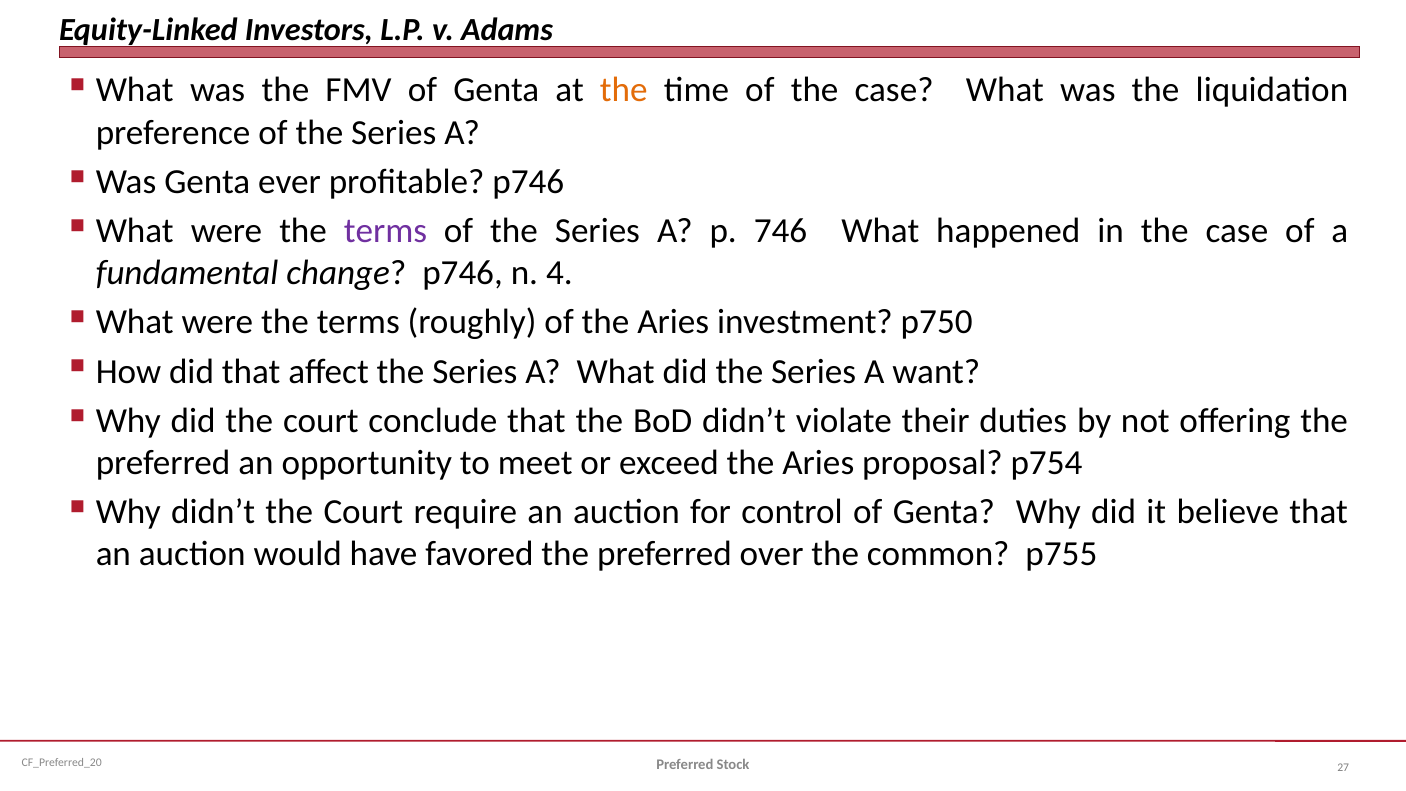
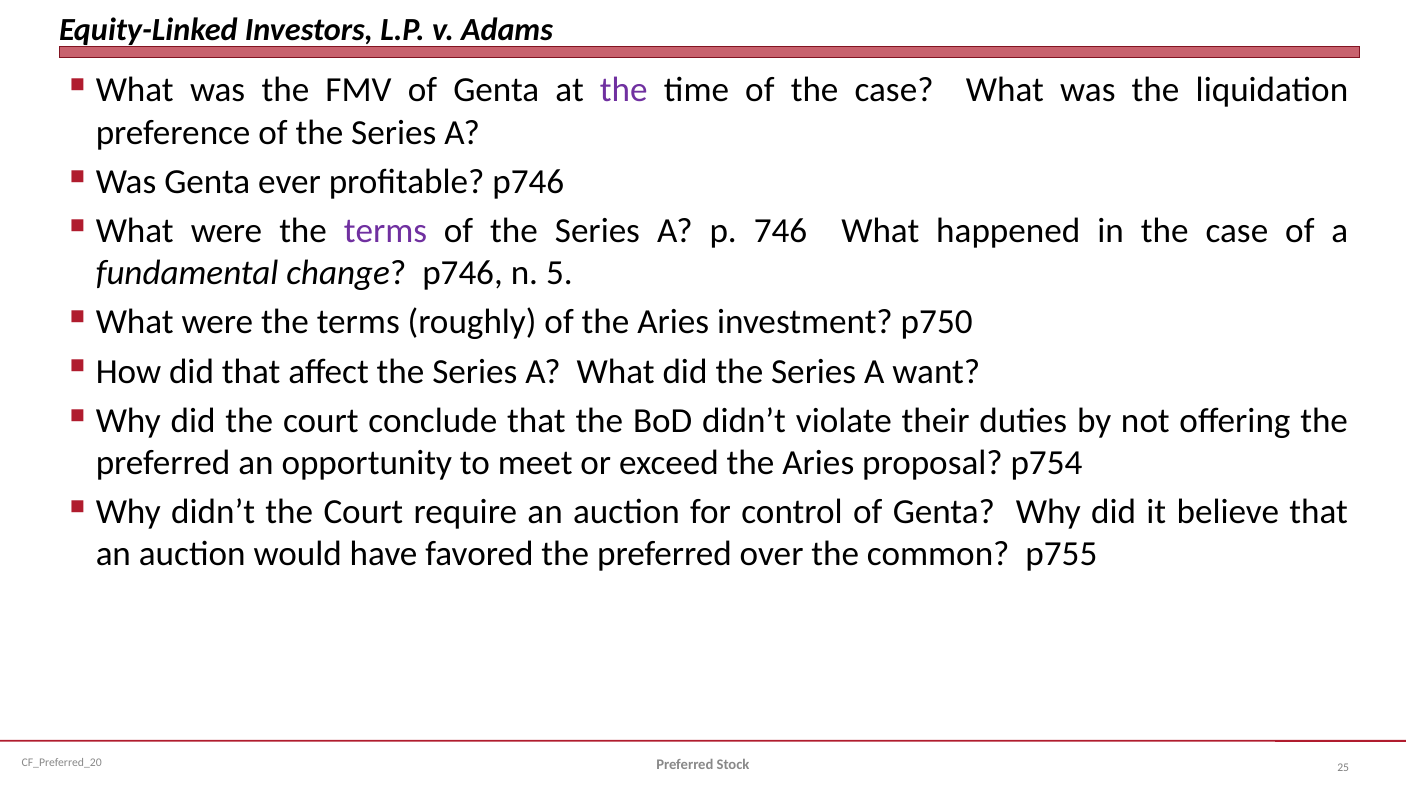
the at (624, 90) colour: orange -> purple
4: 4 -> 5
27: 27 -> 25
